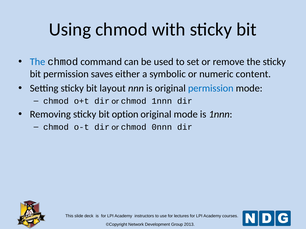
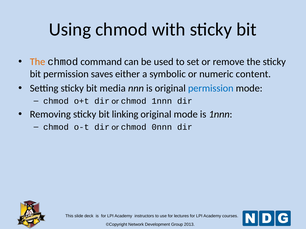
The at (38, 62) colour: blue -> orange
layout: layout -> media
option: option -> linking
